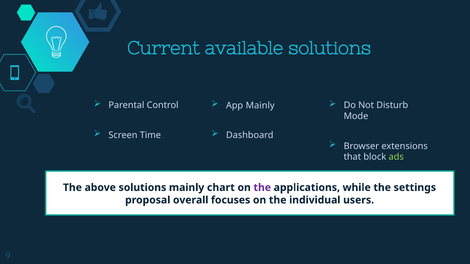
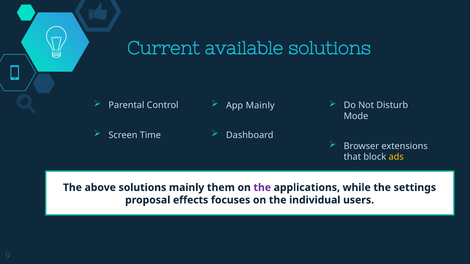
ads colour: light green -> yellow
chart: chart -> them
overall: overall -> effects
